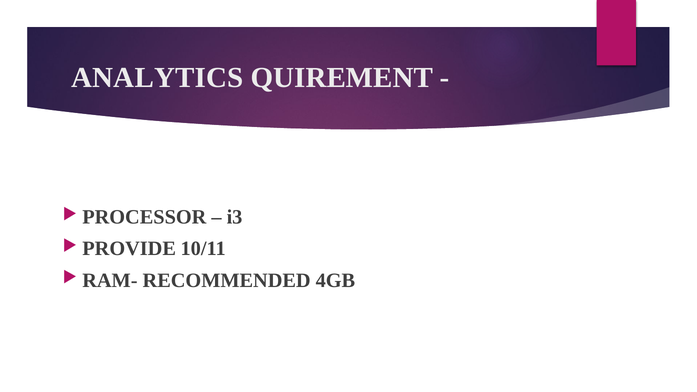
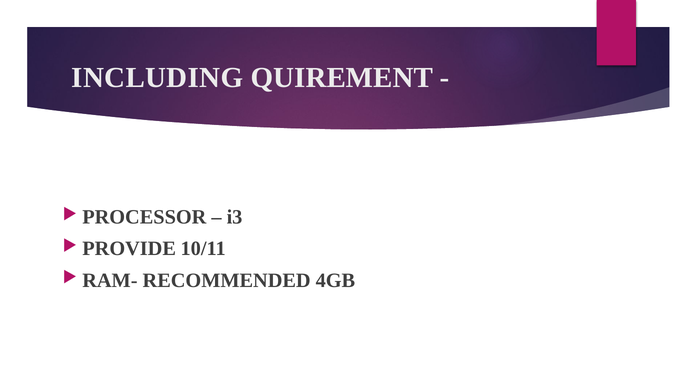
ANALYTICS: ANALYTICS -> INCLUDING
